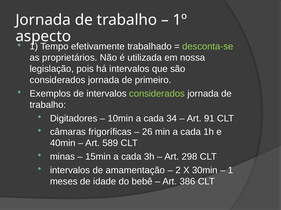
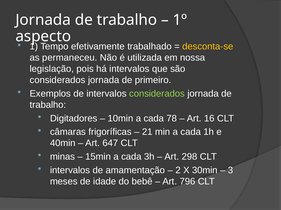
desconta-se colour: light green -> yellow
proprietários: proprietários -> permaneceu
34: 34 -> 78
91: 91 -> 16
26: 26 -> 21
589: 589 -> 647
1 at (231, 171): 1 -> 3
386: 386 -> 796
